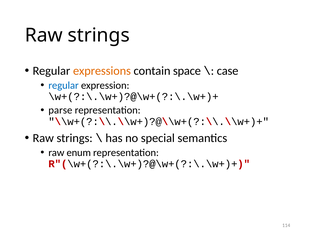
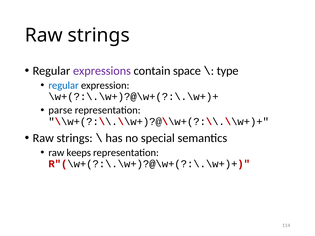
expressions colour: orange -> purple
case: case -> type
enum: enum -> keeps
